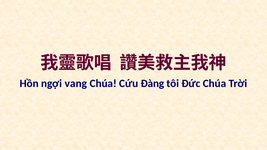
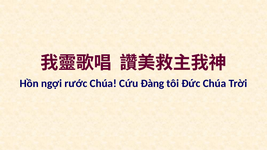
vang: vang -> rước
